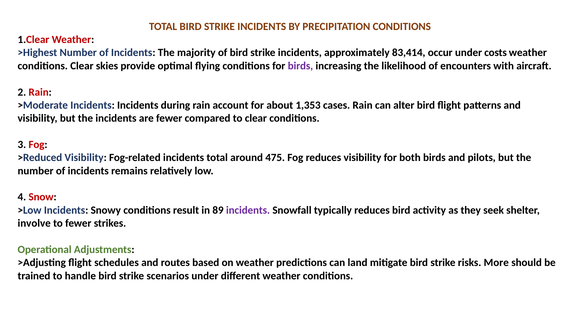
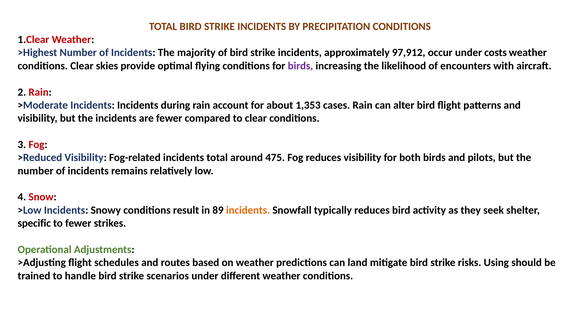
83,414: 83,414 -> 97,912
incidents at (248, 210) colour: purple -> orange
involve: involve -> specific
More: More -> Using
